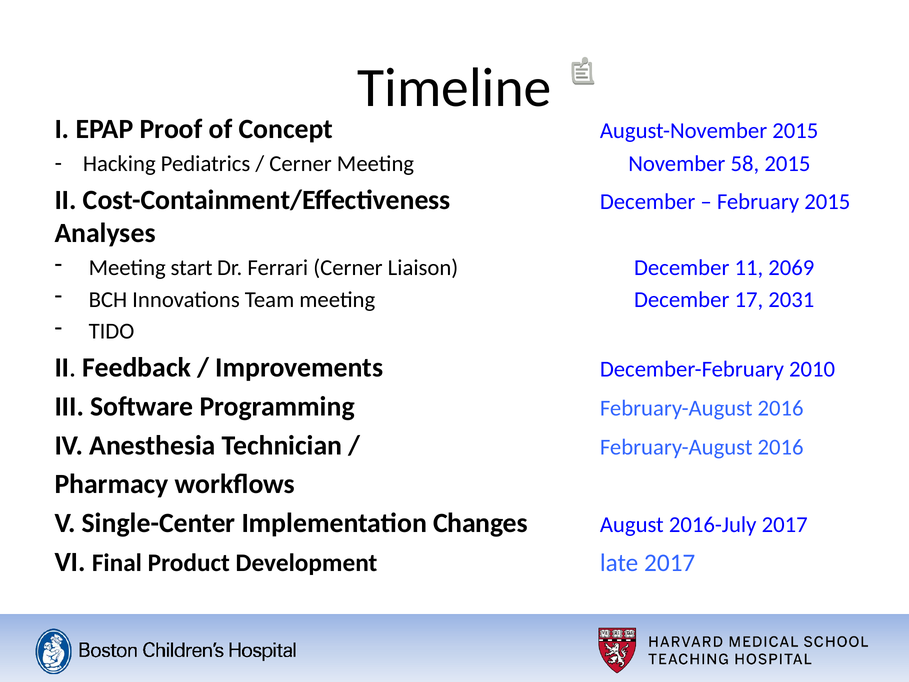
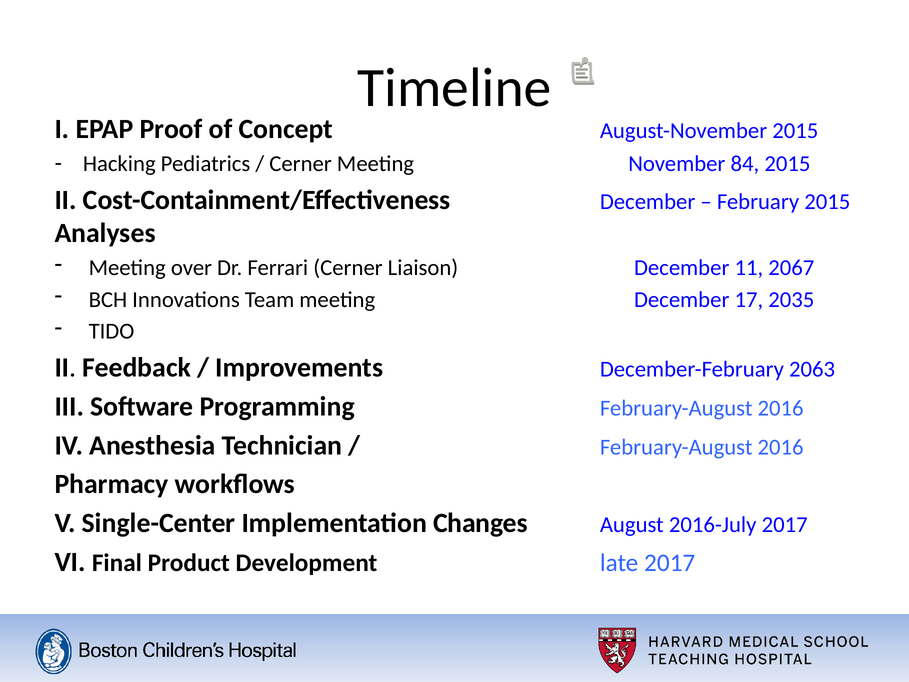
58: 58 -> 84
start: start -> over
2069: 2069 -> 2067
2031: 2031 -> 2035
2010: 2010 -> 2063
